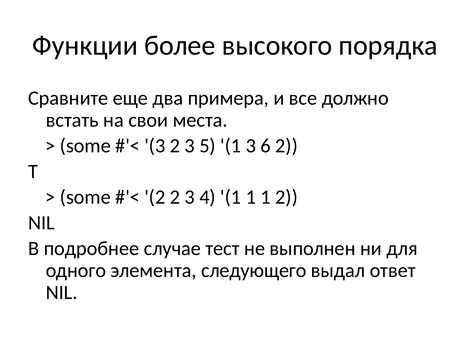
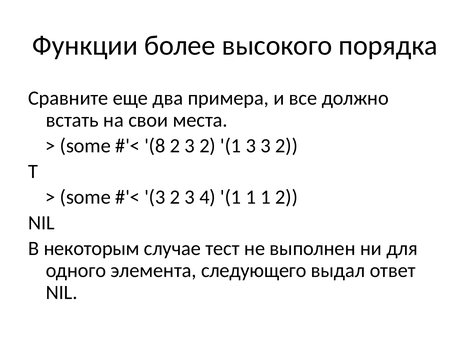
3 at (155, 146): 3 -> 8
2 3 5: 5 -> 2
3 6: 6 -> 3
2 at (155, 197): 2 -> 3
подробнее: подробнее -> некоторым
